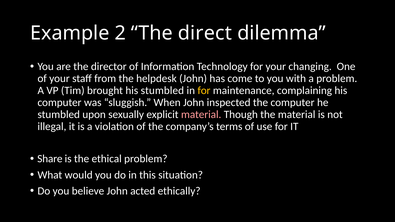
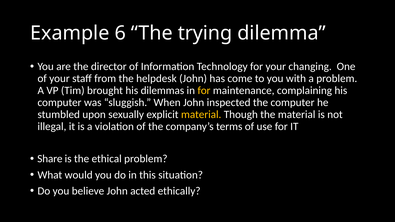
2: 2 -> 6
direct: direct -> trying
his stumbled: stumbled -> dilemmas
material at (201, 115) colour: pink -> yellow
